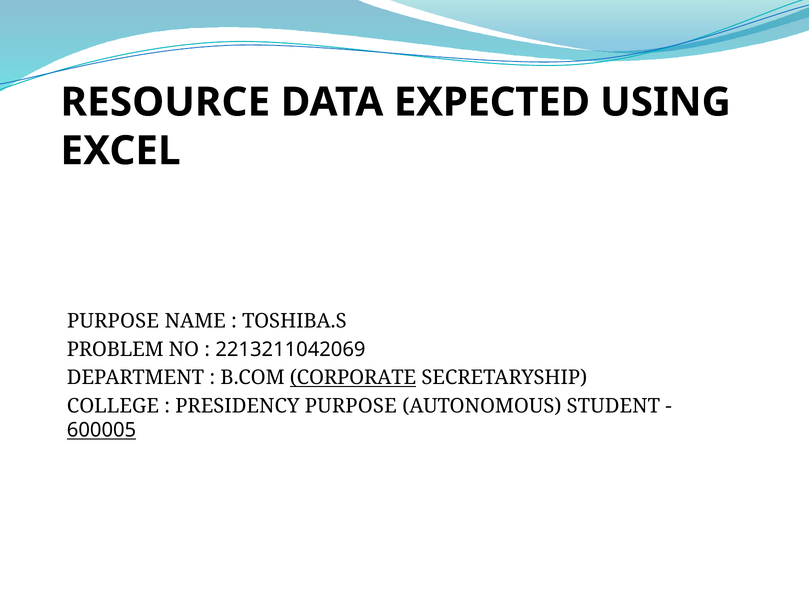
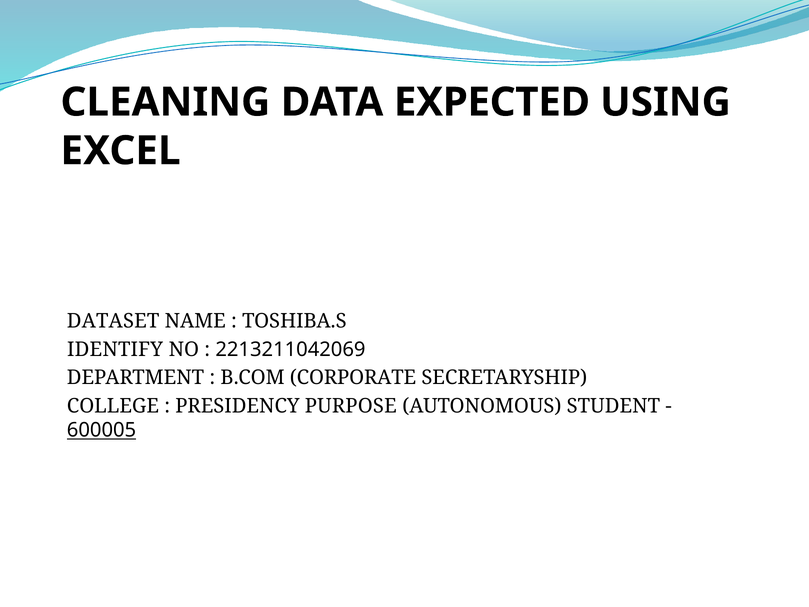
RESOURCE: RESOURCE -> CLEANING
PURPOSE at (113, 321): PURPOSE -> DATASET
PROBLEM: PROBLEM -> IDENTIFY
CORPORATE underline: present -> none
